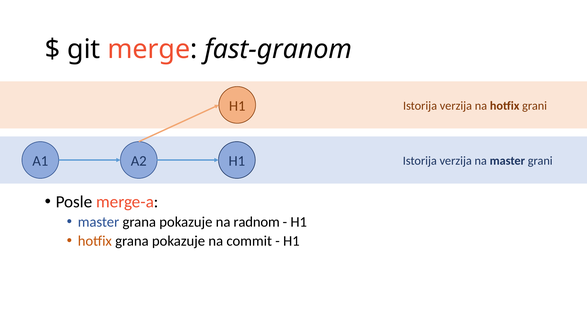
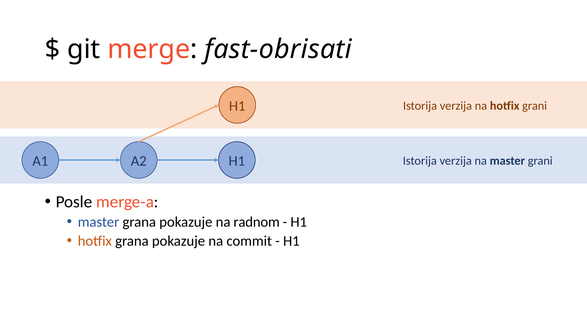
fast-granom: fast-granom -> fast-obrisati
